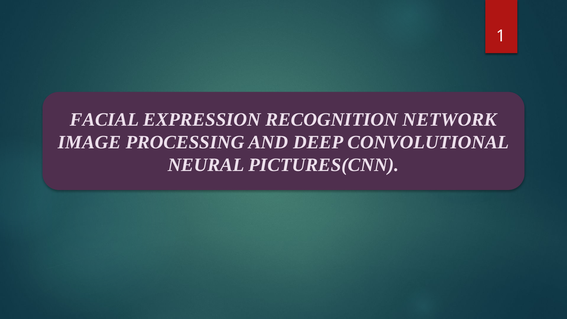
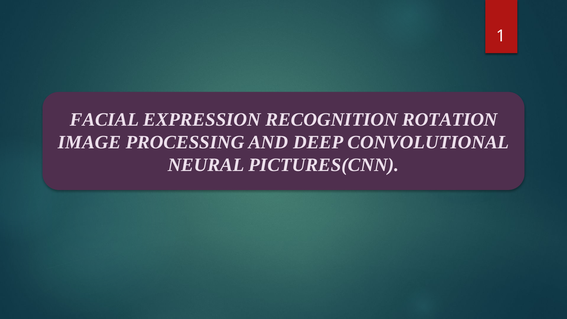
NETWORK: NETWORK -> ROTATION
